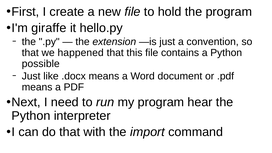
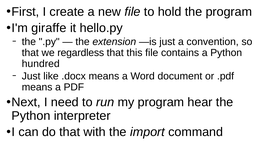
happened: happened -> regardless
possible: possible -> hundred
